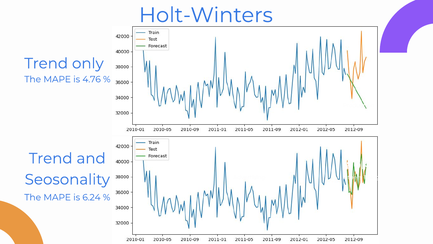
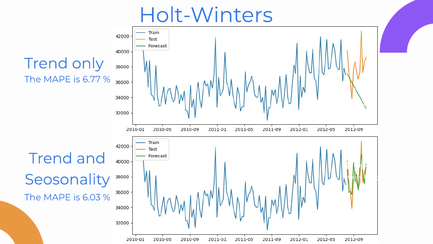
4.76: 4.76 -> 6.77
6.24: 6.24 -> 6.03
